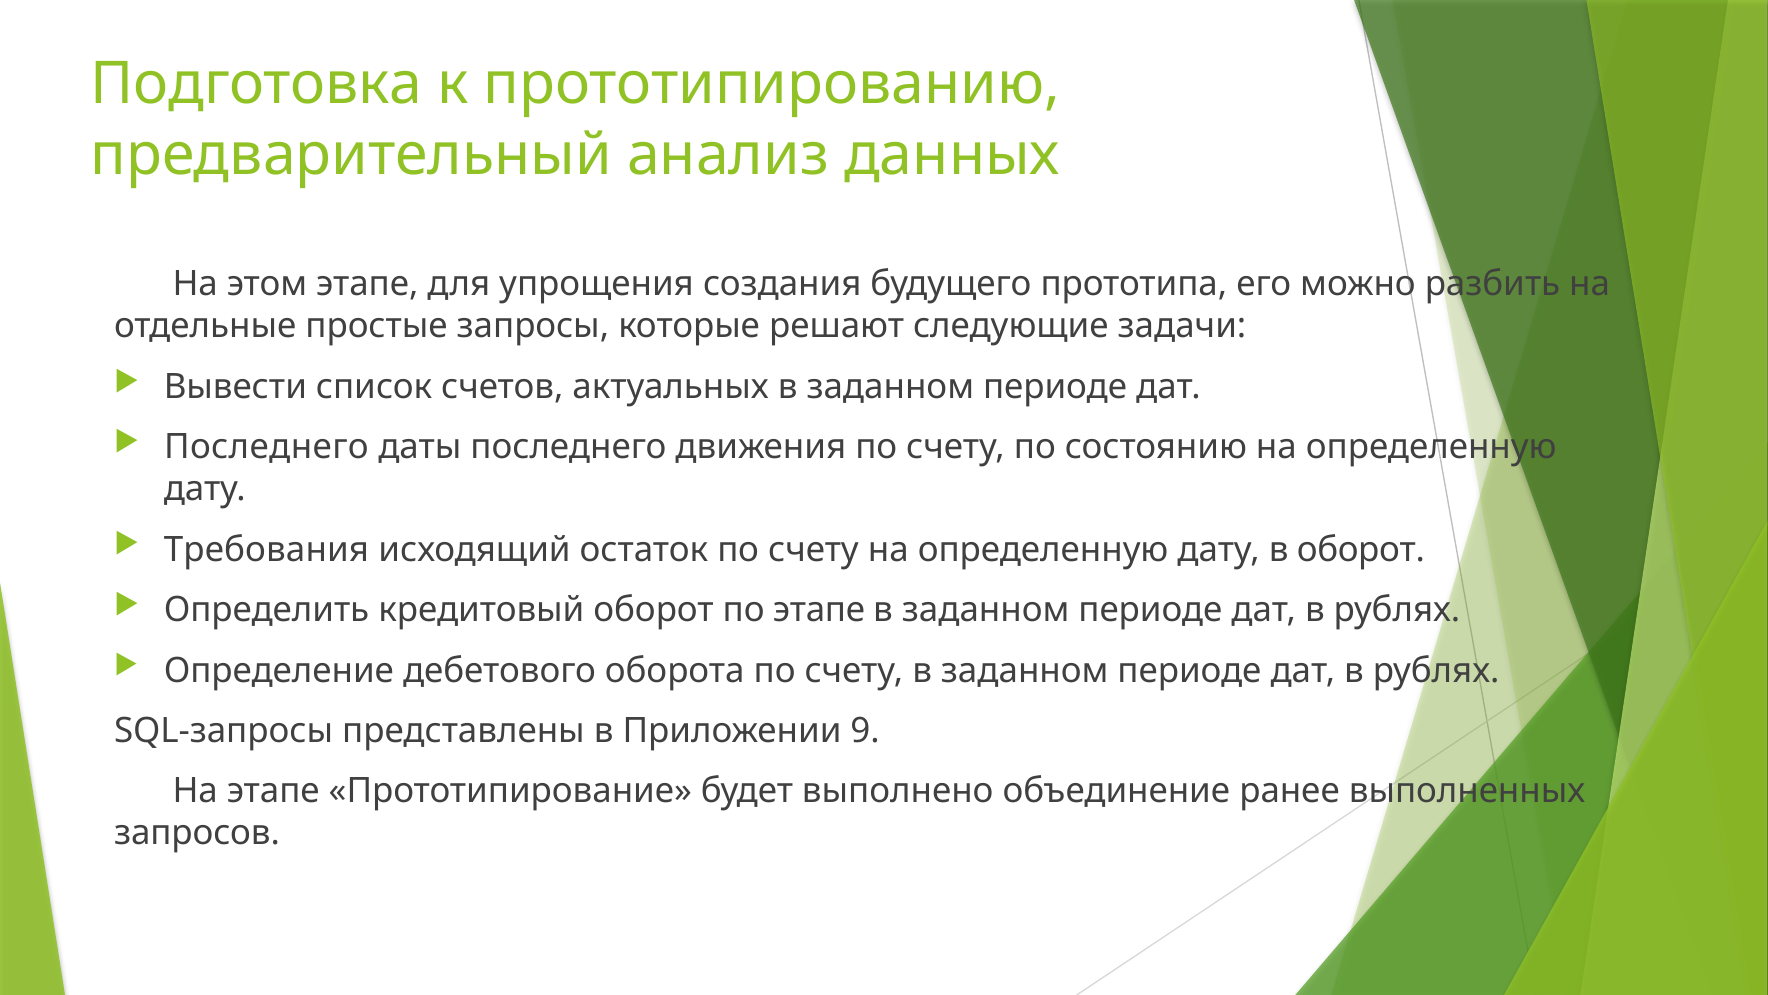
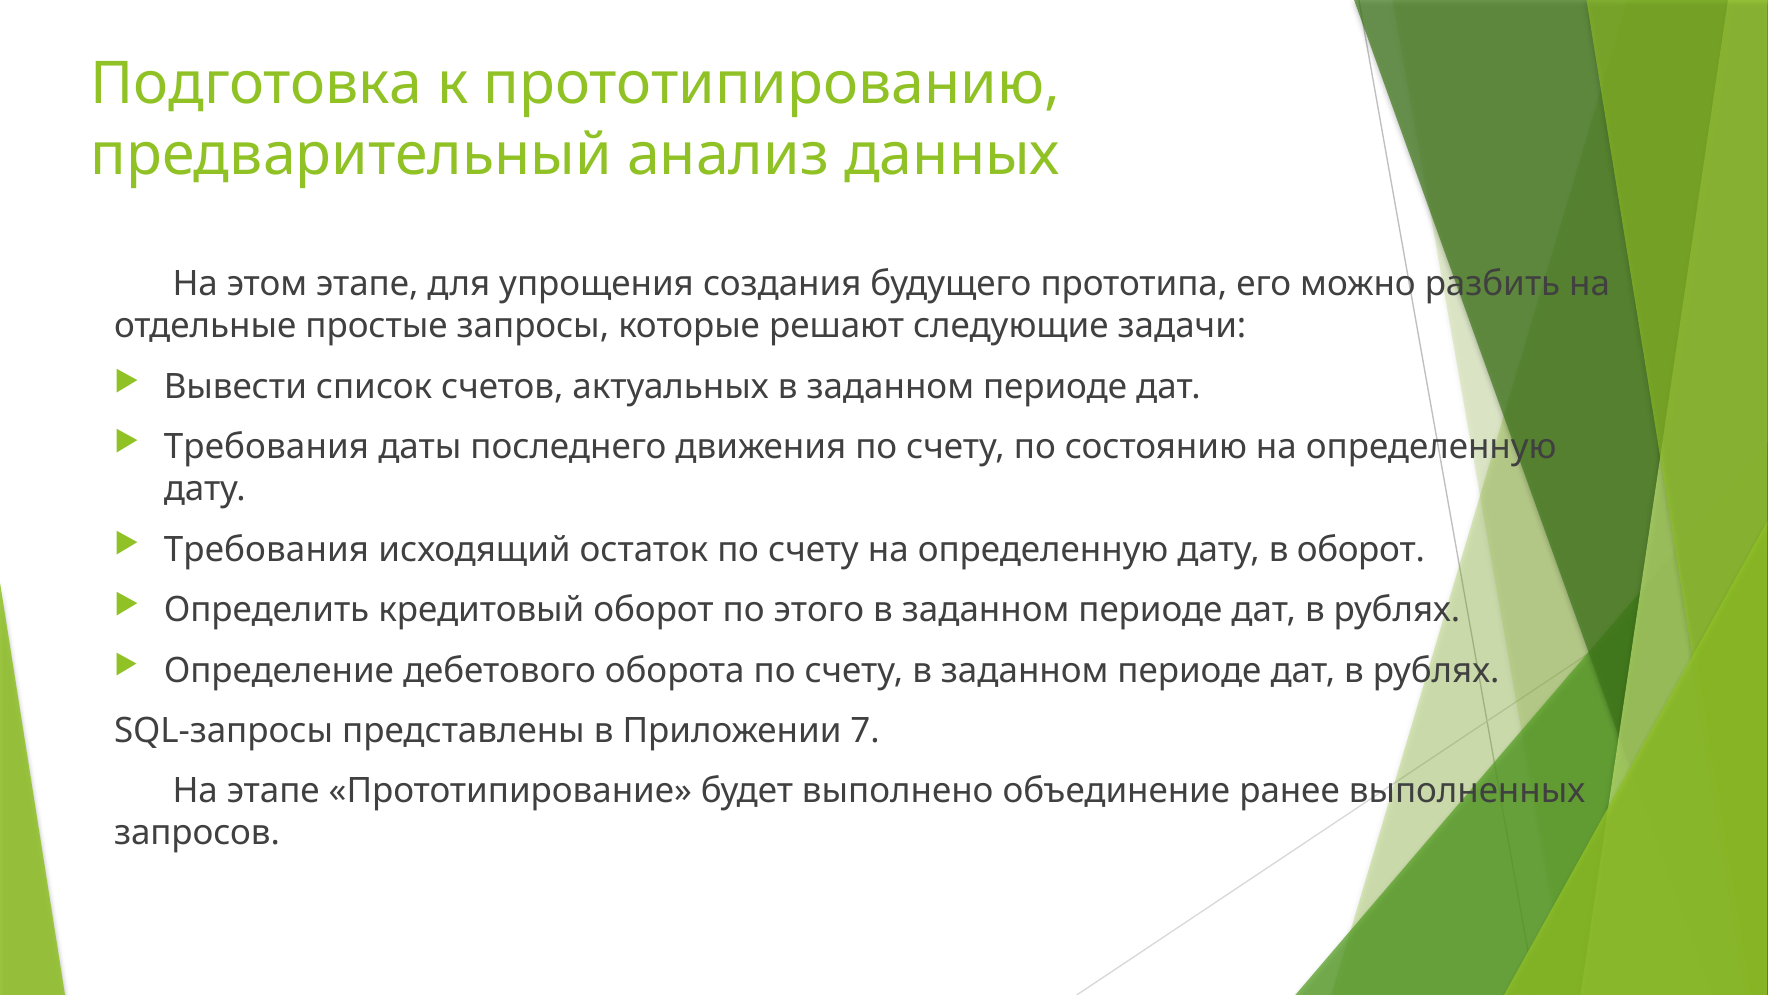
Последнего at (266, 447): Последнего -> Требования
по этапе: этапе -> этого
9: 9 -> 7
